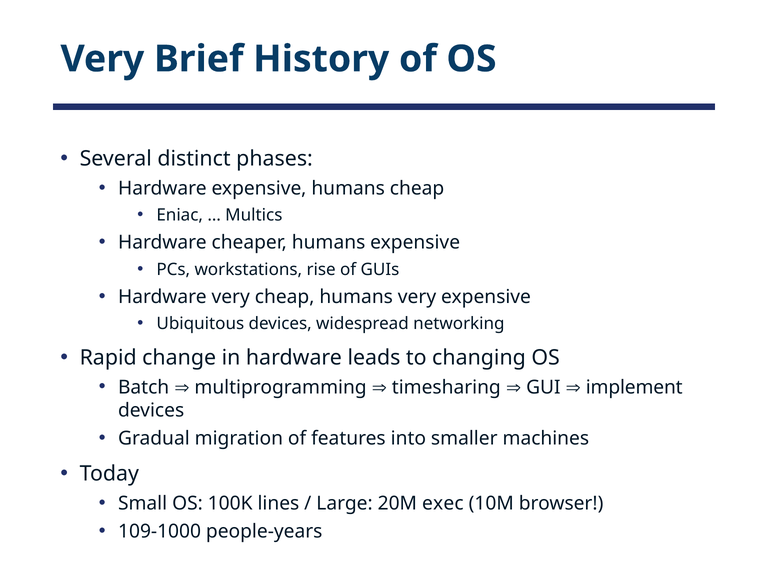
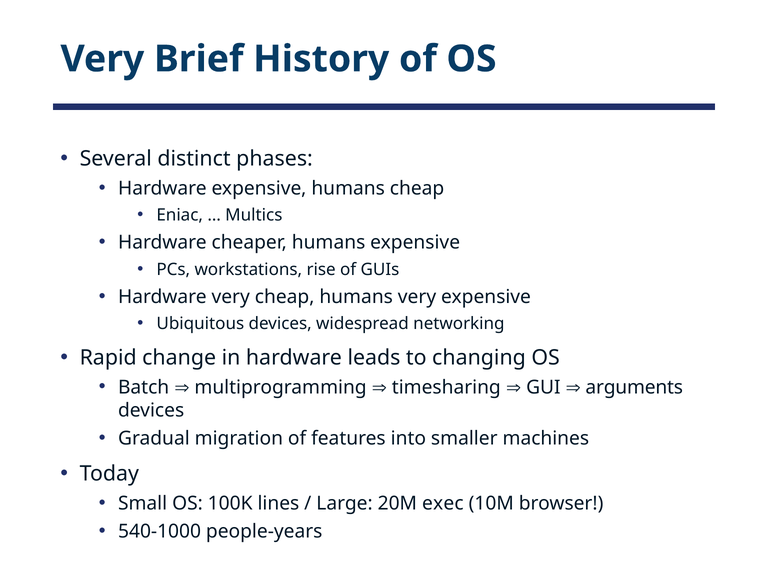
implement: implement -> arguments
109-1000: 109-1000 -> 540-1000
